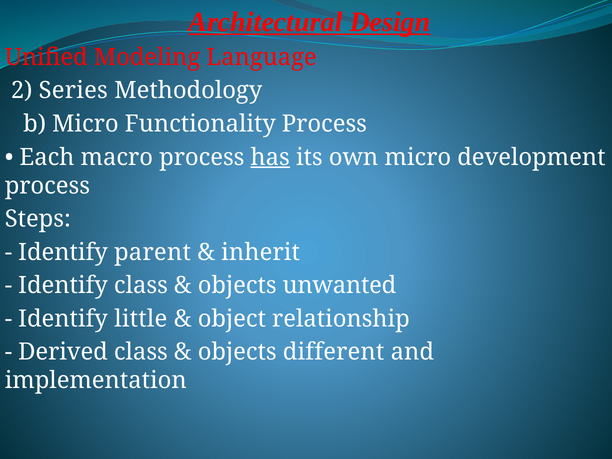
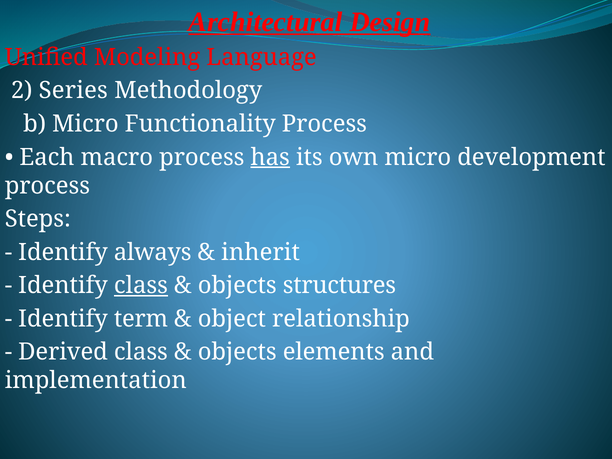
parent: parent -> always
class at (141, 285) underline: none -> present
unwanted: unwanted -> structures
little: little -> term
different: different -> elements
